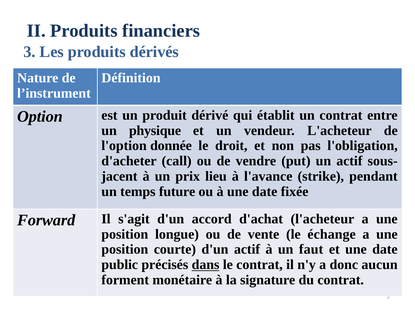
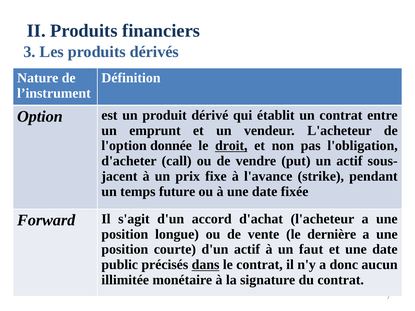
physique: physique -> emprunt
droit underline: none -> present
lieu: lieu -> fixe
échange: échange -> dernière
forment: forment -> illimitée
